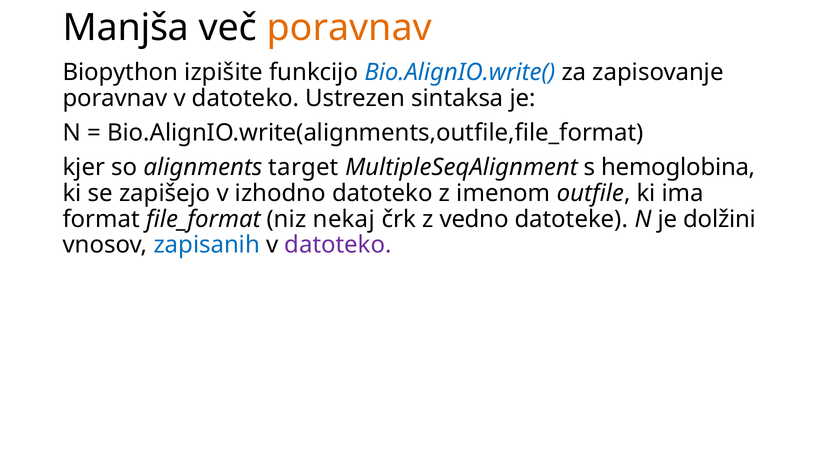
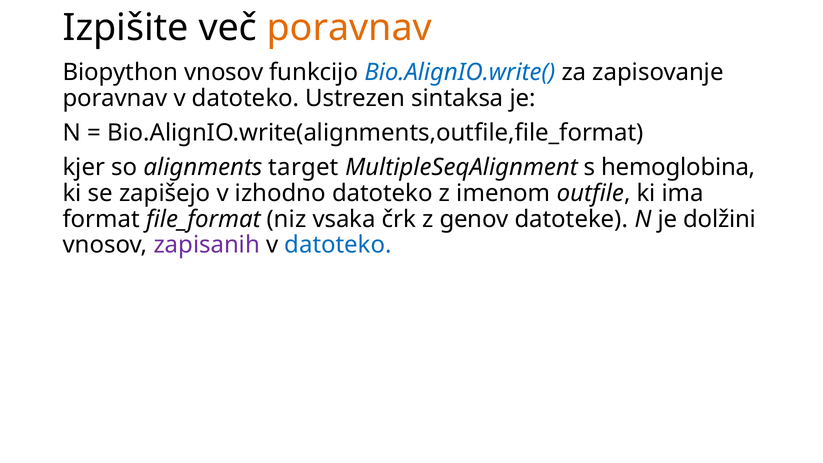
Manjša: Manjša -> Izpišite
Biopython izpišite: izpišite -> vnosov
nekaj: nekaj -> vsaka
vedno: vedno -> genov
zapisanih colour: blue -> purple
datoteko at (338, 245) colour: purple -> blue
